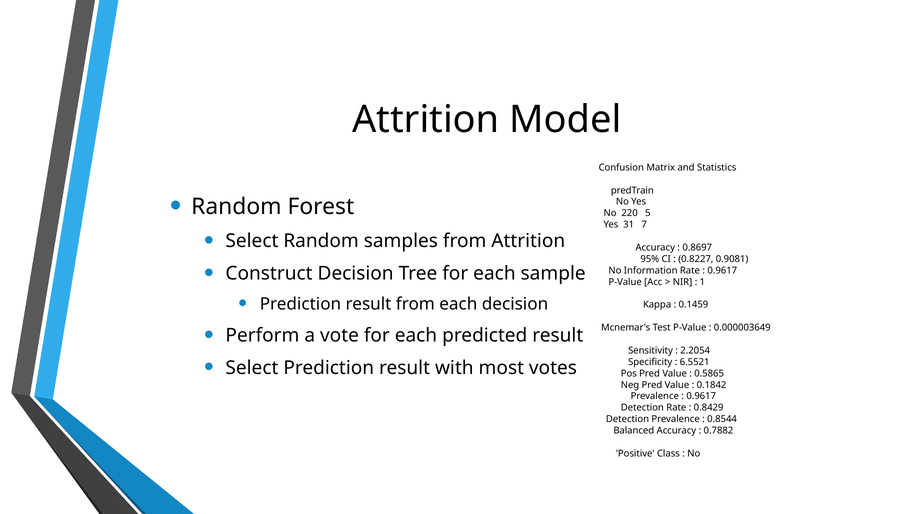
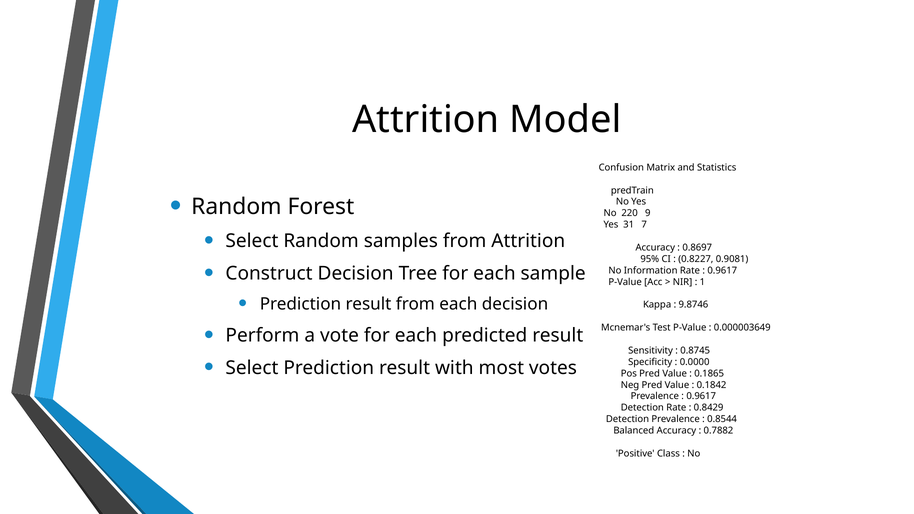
5: 5 -> 9
0.1459: 0.1459 -> 9.8746
2.2054: 2.2054 -> 0.8745
6.5521: 6.5521 -> 0.0000
0.5865: 0.5865 -> 0.1865
